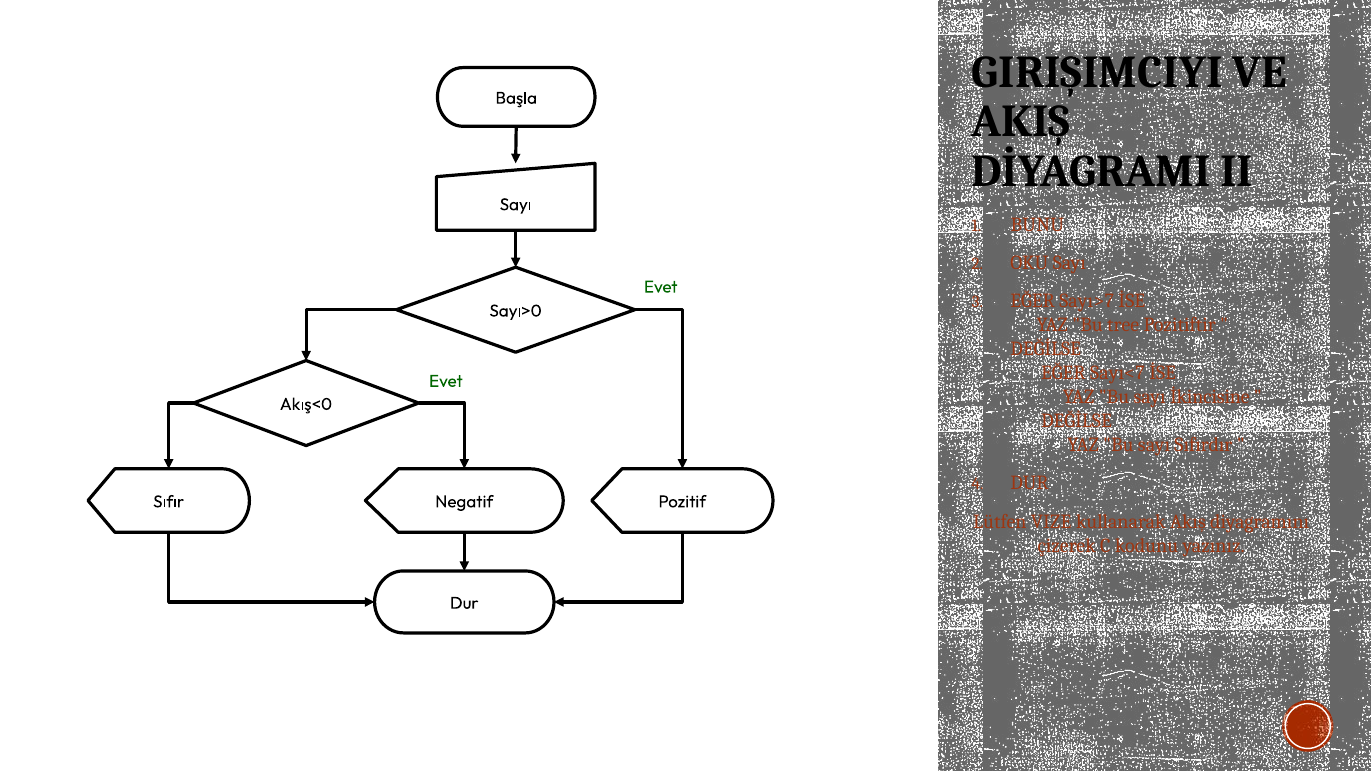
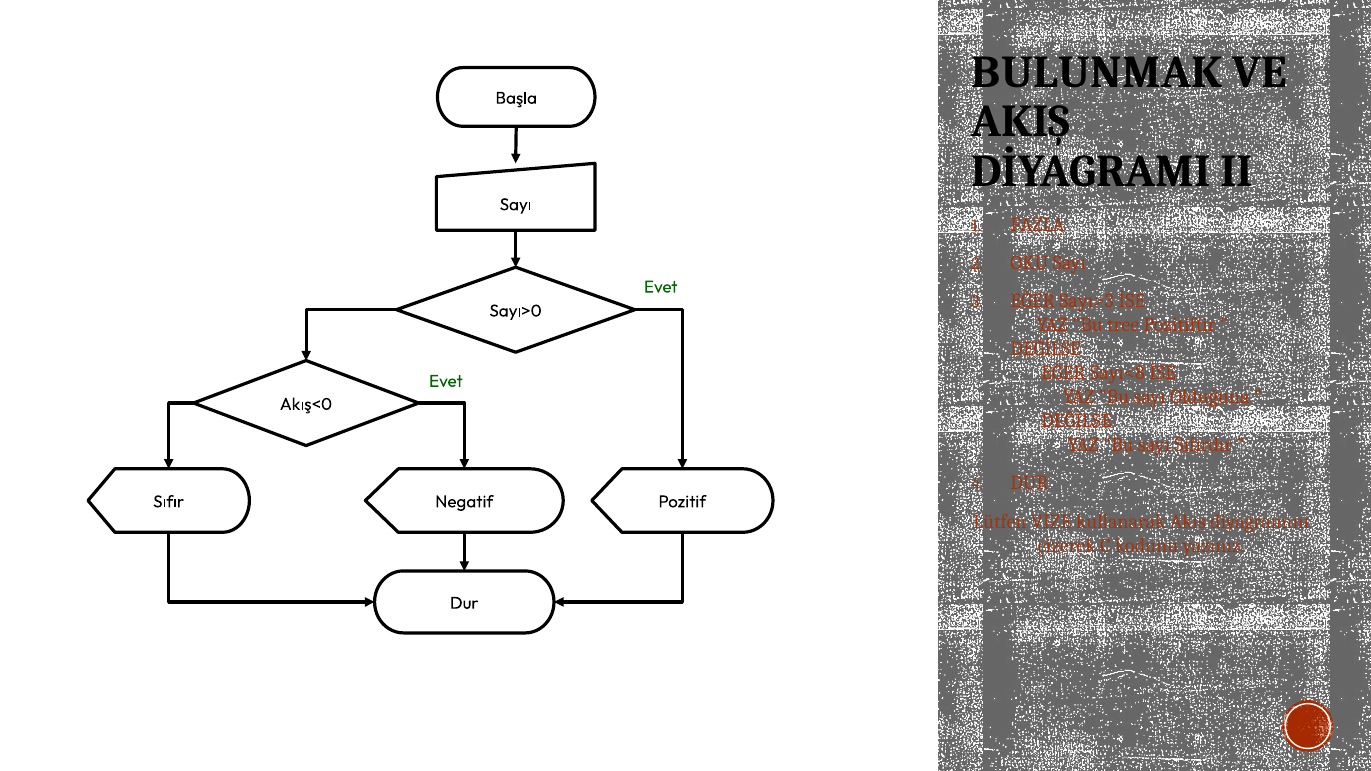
GIRIŞIMCIYI: GIRIŞIMCIYI -> BULUNMAK
BUNU: BUNU -> FAZLA
Sayı>7: Sayı>7 -> Sayı>3
Sayı<7: Sayı<7 -> Sayı<8
İkincisine: İkincisine -> Olduğuna
